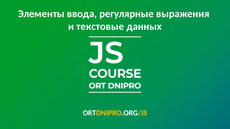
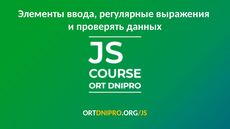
текстовые: текстовые -> проверять
